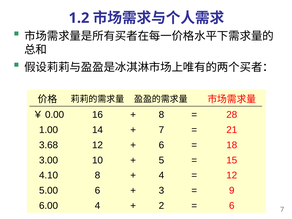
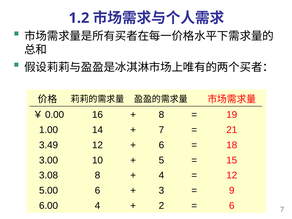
28: 28 -> 19
3.68: 3.68 -> 3.49
4.10: 4.10 -> 3.08
